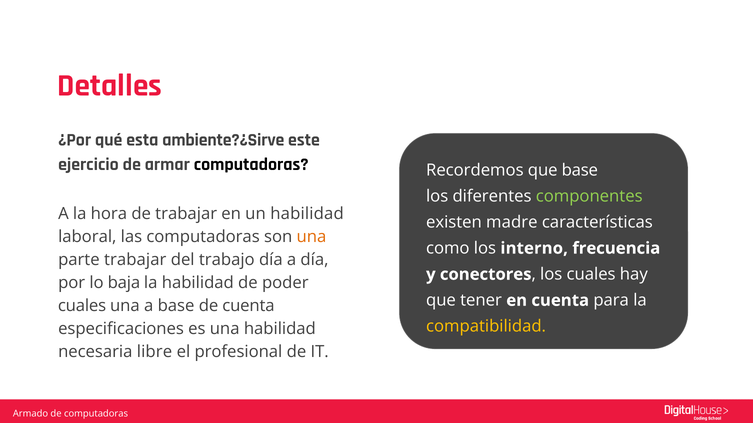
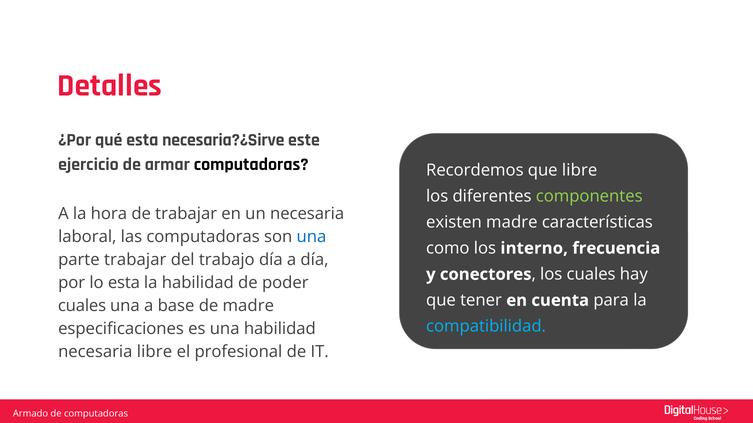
ambiente?¿Sirve: ambiente?¿Sirve -> necesaria?¿Sirve
que base: base -> libre
un habilidad: habilidad -> necesaria
una at (311, 237) colour: orange -> blue
lo baja: baja -> esta
de cuenta: cuenta -> madre
compatibilidad colour: yellow -> light blue
